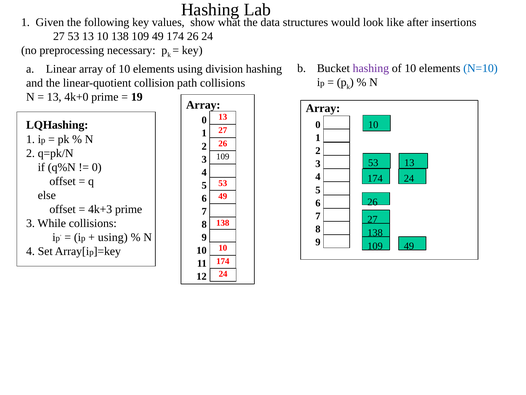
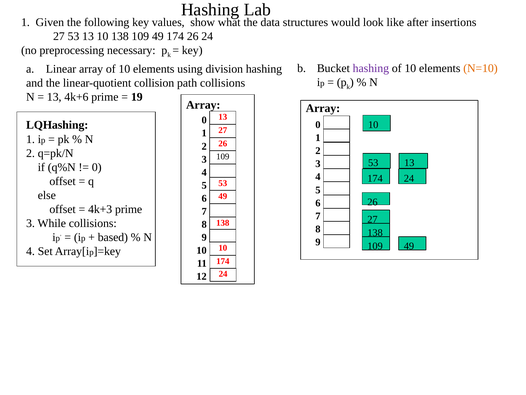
N=10 colour: blue -> orange
4k+0: 4k+0 -> 4k+6
using at (113, 237): using -> based
